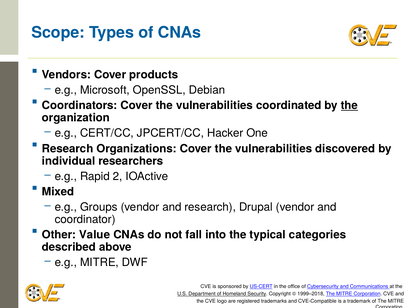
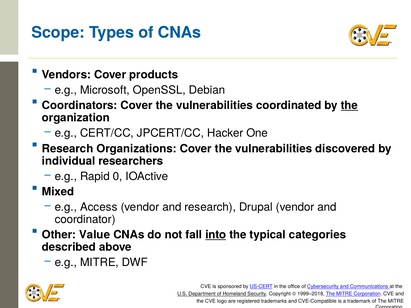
2: 2 -> 0
Groups: Groups -> Access
into underline: none -> present
